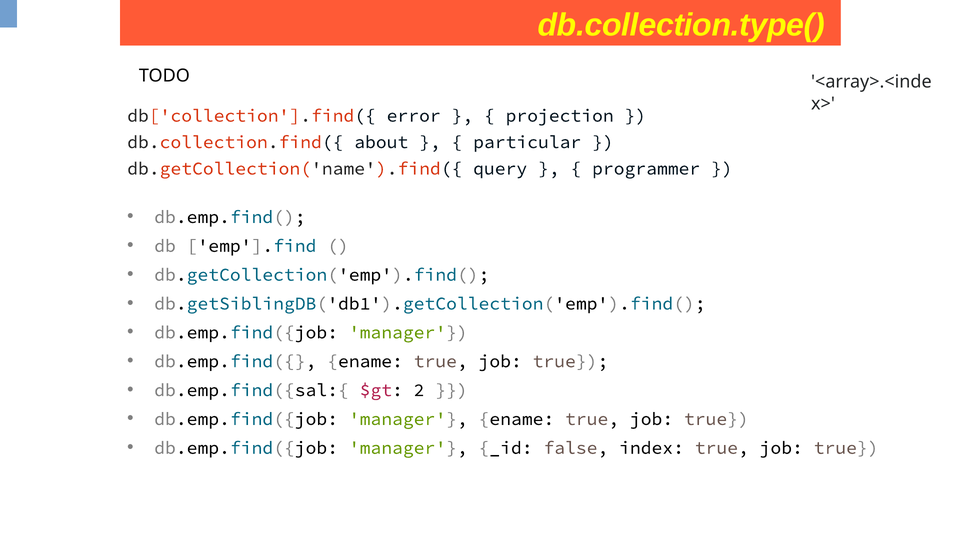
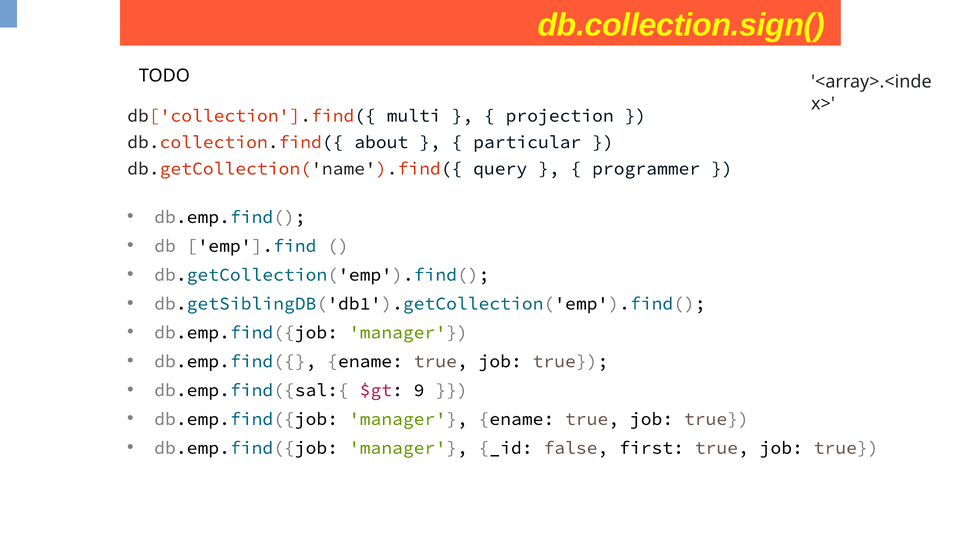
db.collection.type(: db.collection.type( -> db.collection.sign(
error: error -> multi
2: 2 -> 9
index: index -> first
